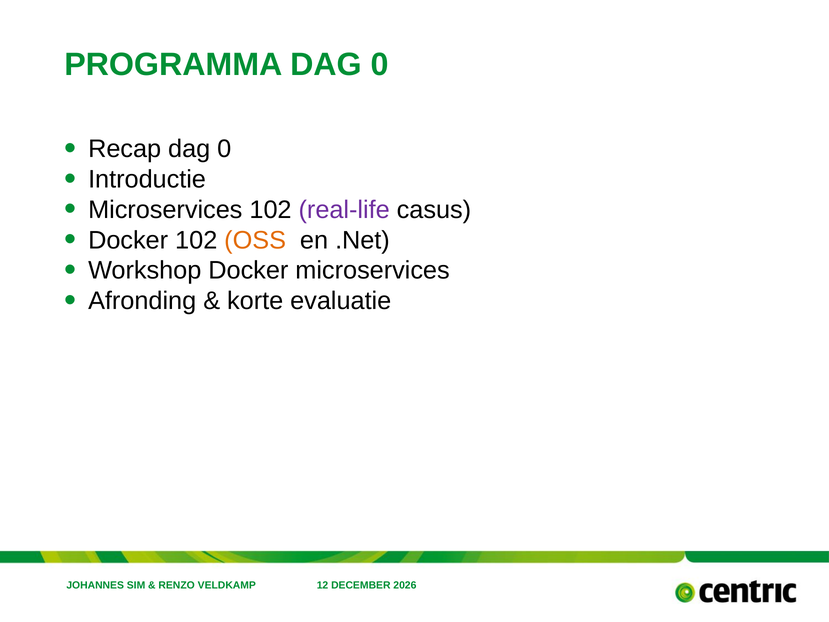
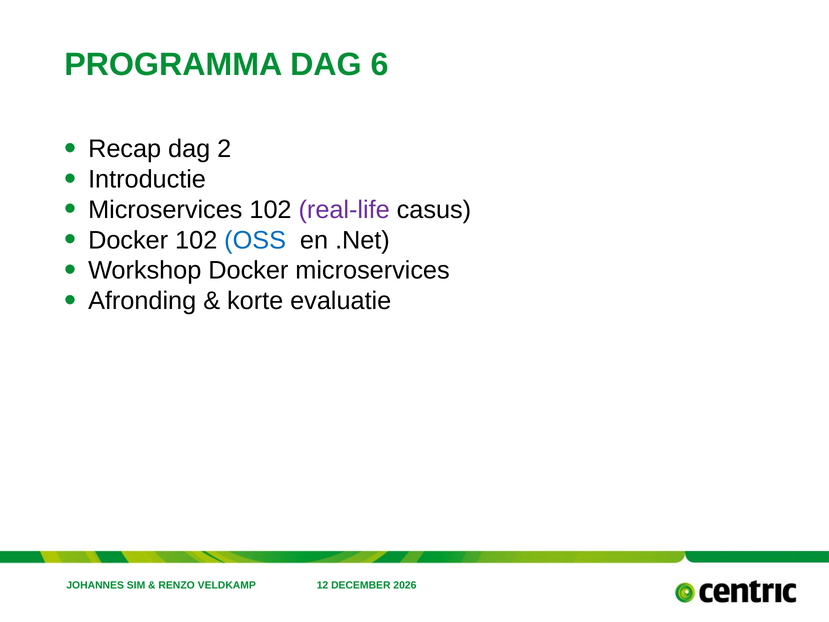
PROGRAMMA DAG 0: 0 -> 6
Recap dag 0: 0 -> 2
OSS colour: orange -> blue
